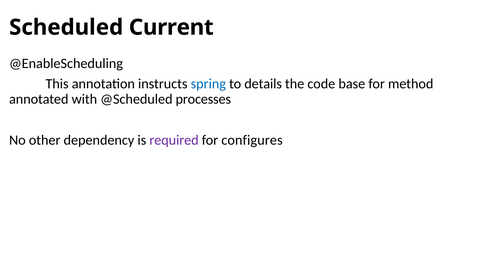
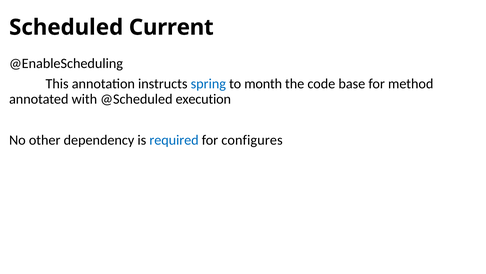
details: details -> month
processes: processes -> execution
required colour: purple -> blue
